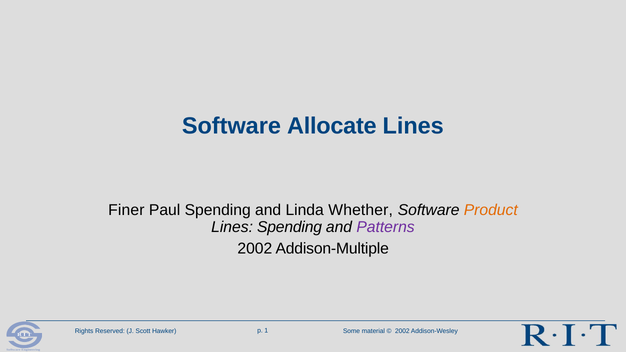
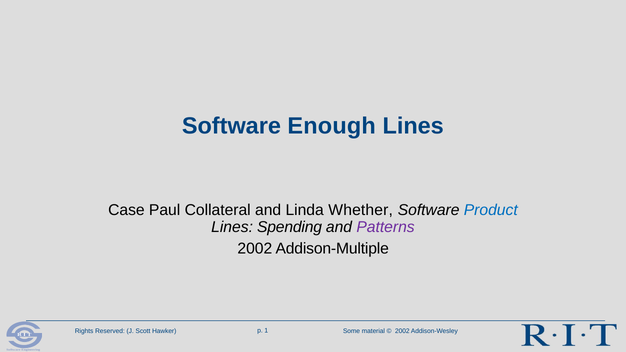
Allocate: Allocate -> Enough
Finer: Finer -> Case
Paul Spending: Spending -> Collateral
Product colour: orange -> blue
